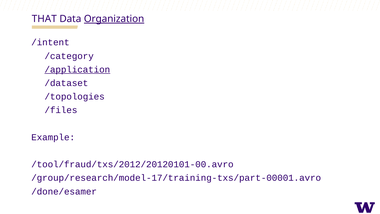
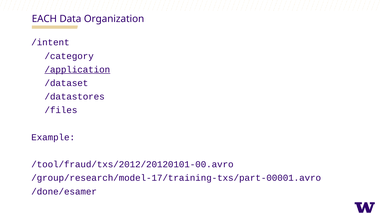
THAT: THAT -> EACH
Organization underline: present -> none
/topologies: /topologies -> /datastores
